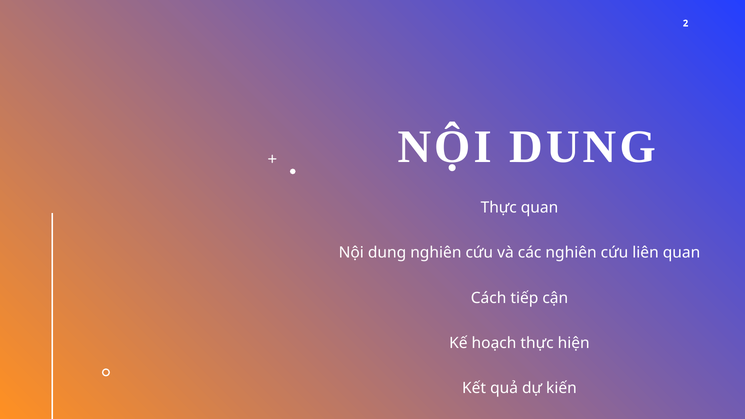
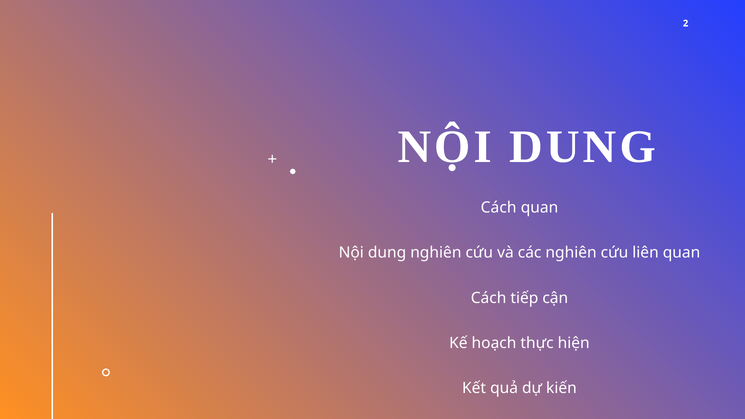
Thực at (499, 208): Thực -> Cách
